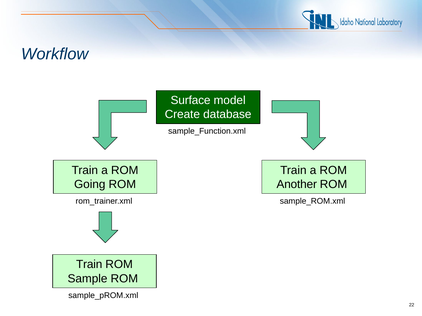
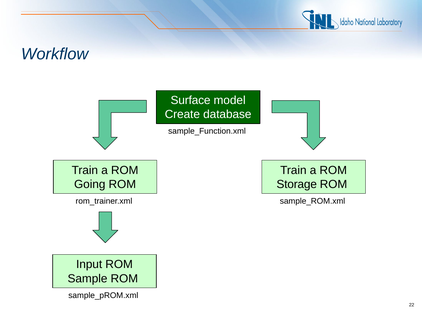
Another: Another -> Storage
Train at (89, 265): Train -> Input
